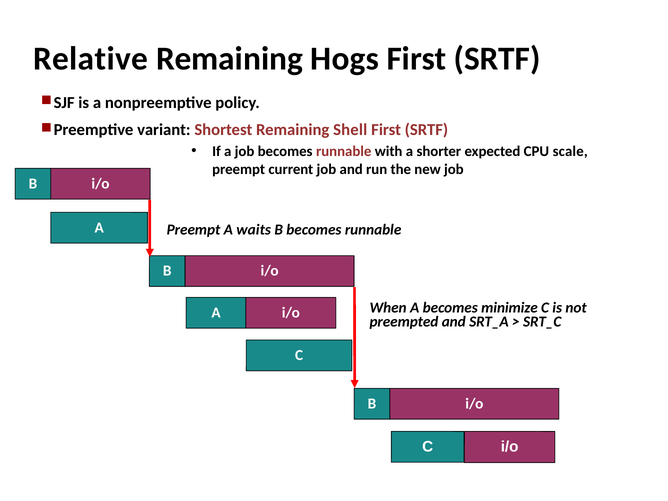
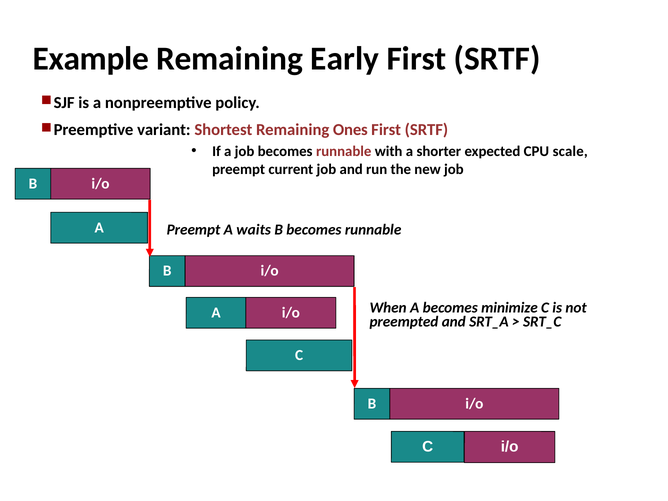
Relative: Relative -> Example
Hogs: Hogs -> Early
Shell: Shell -> Ones
